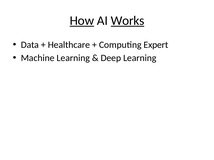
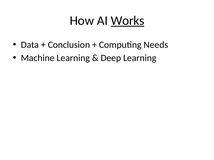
How underline: present -> none
Healthcare: Healthcare -> Conclusion
Expert: Expert -> Needs
